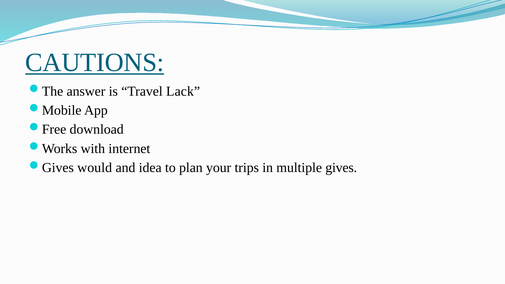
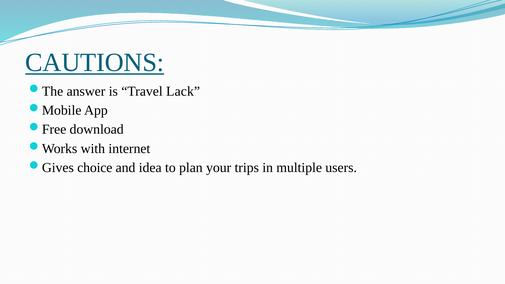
would: would -> choice
gives: gives -> users
